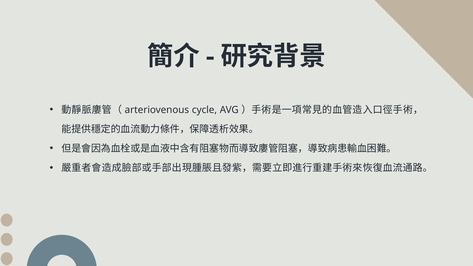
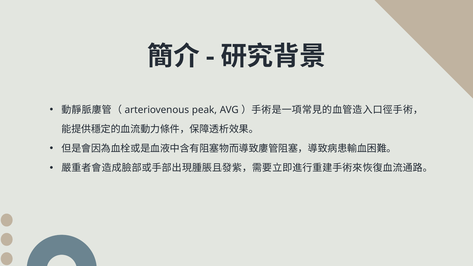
cycle: cycle -> peak
